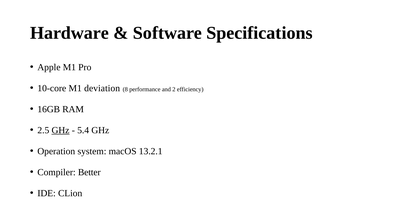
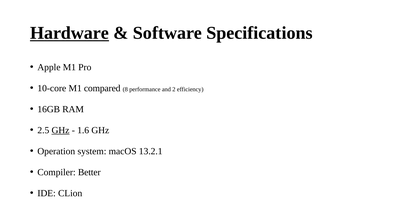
Hardware underline: none -> present
deviation: deviation -> compared
5.4: 5.4 -> 1.6
